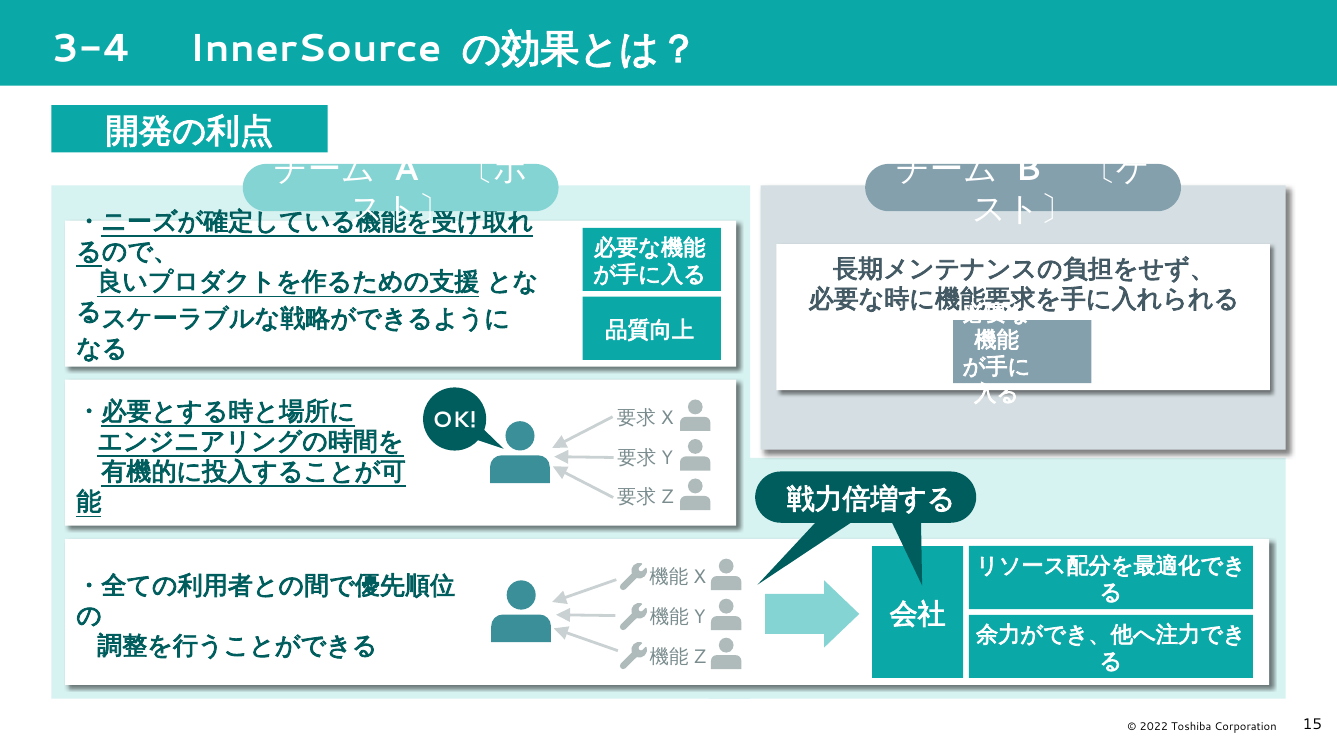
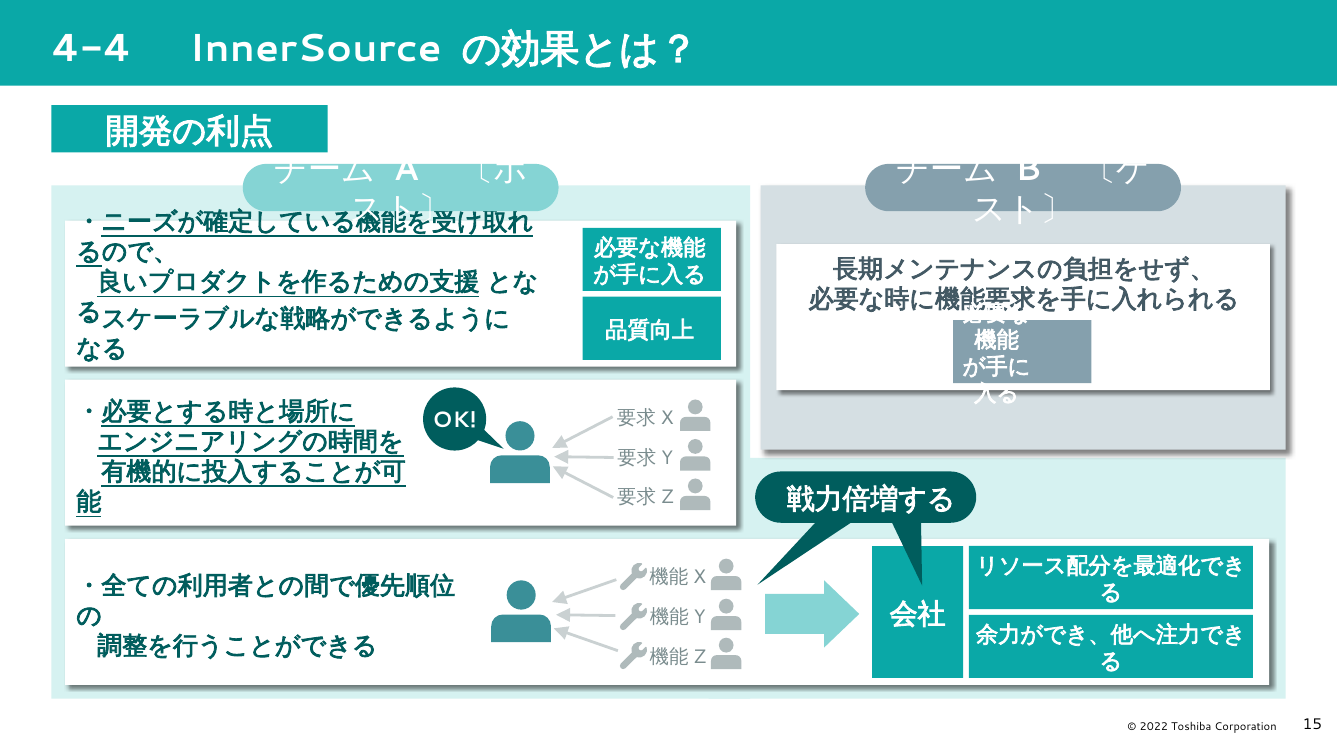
3-4: 3-4 -> 4-4
